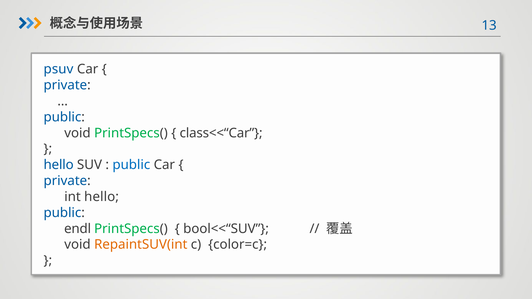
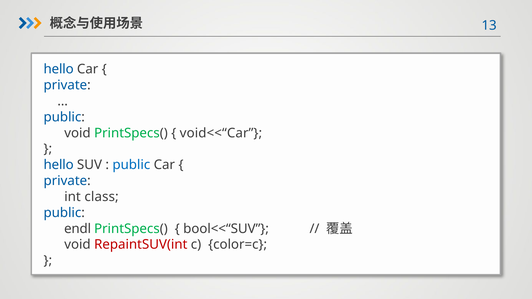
psuv at (58, 69): psuv -> hello
class<<“Car: class<<“Car -> void<<“Car
int hello: hello -> class
RepaintSUV(int colour: orange -> red
